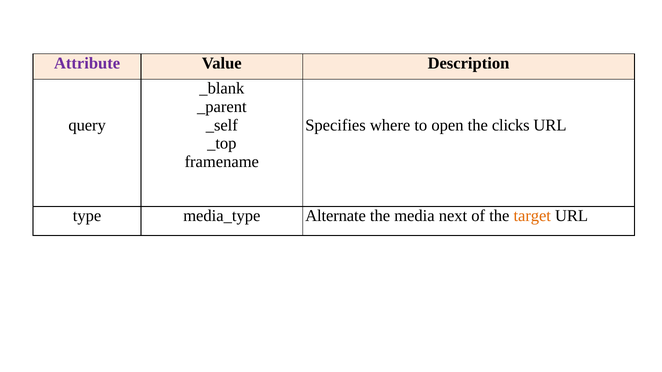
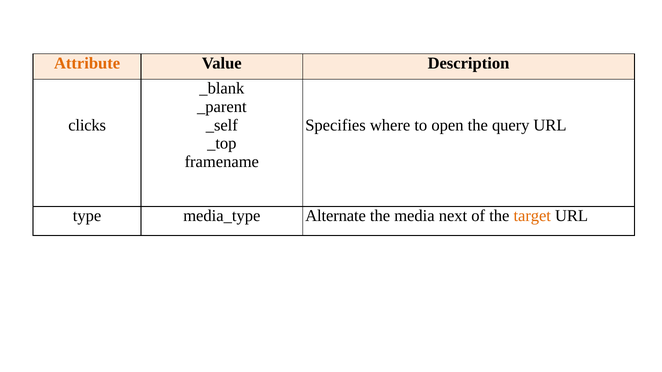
Attribute colour: purple -> orange
query: query -> clicks
clicks: clicks -> query
